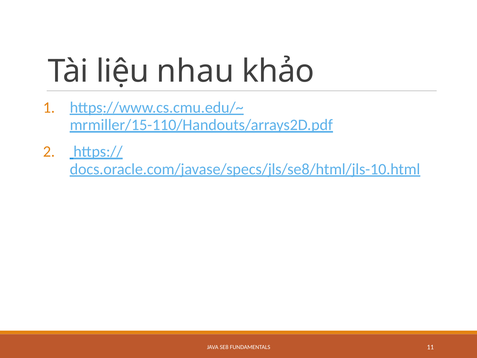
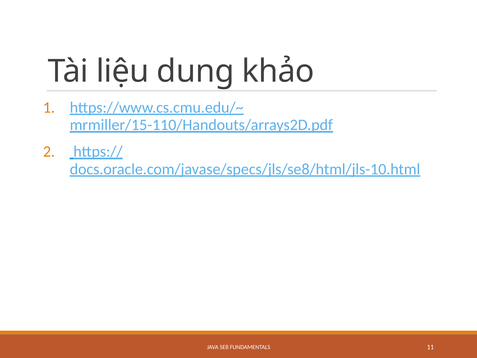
nhau: nhau -> dung
